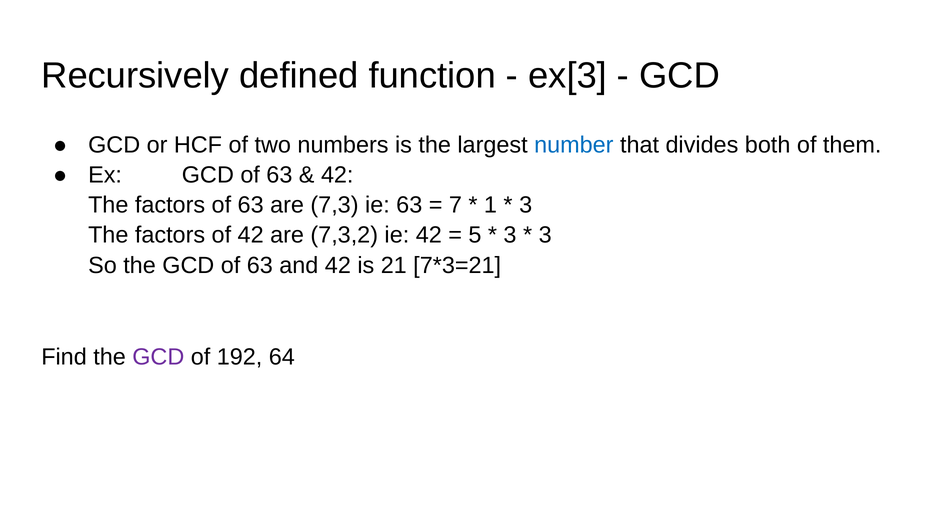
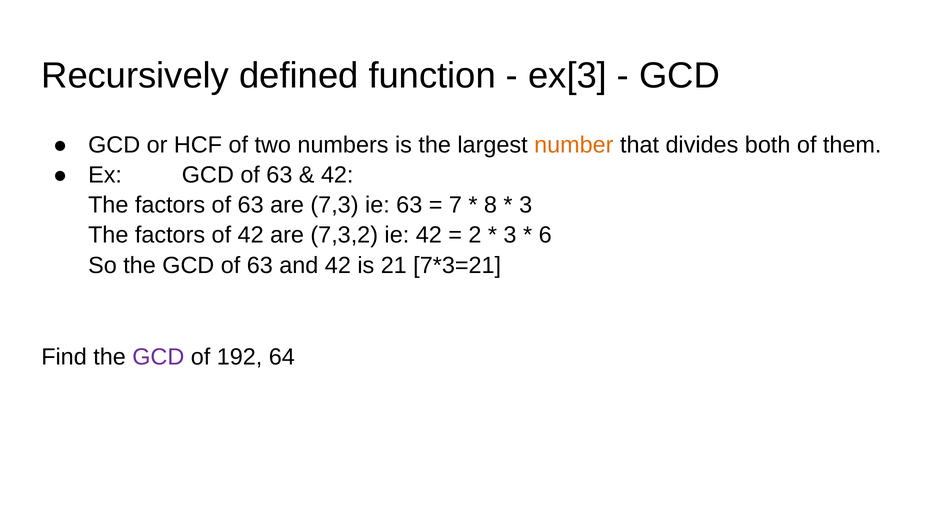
number colour: blue -> orange
1: 1 -> 8
5: 5 -> 2
3 at (545, 235): 3 -> 6
